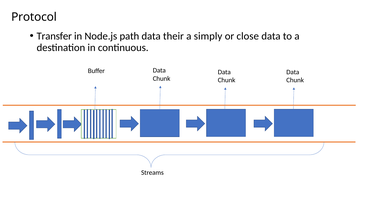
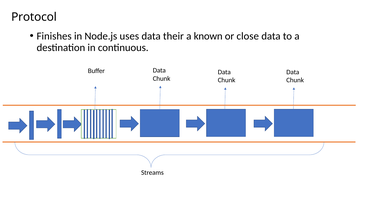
Transfer: Transfer -> Finishes
path: path -> uses
simply: simply -> known
